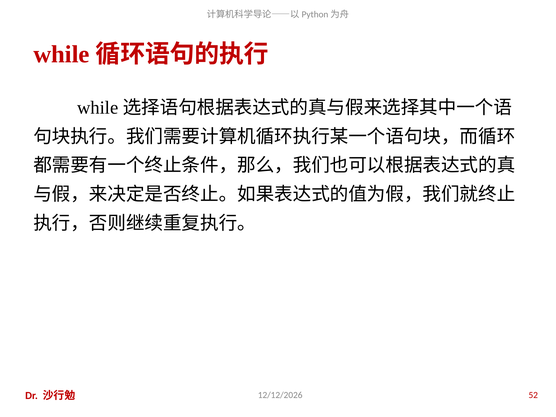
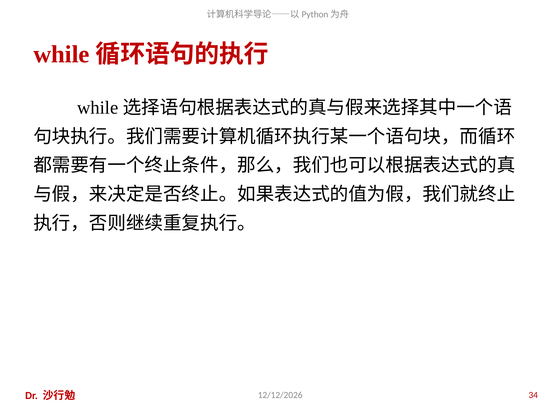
52: 52 -> 34
